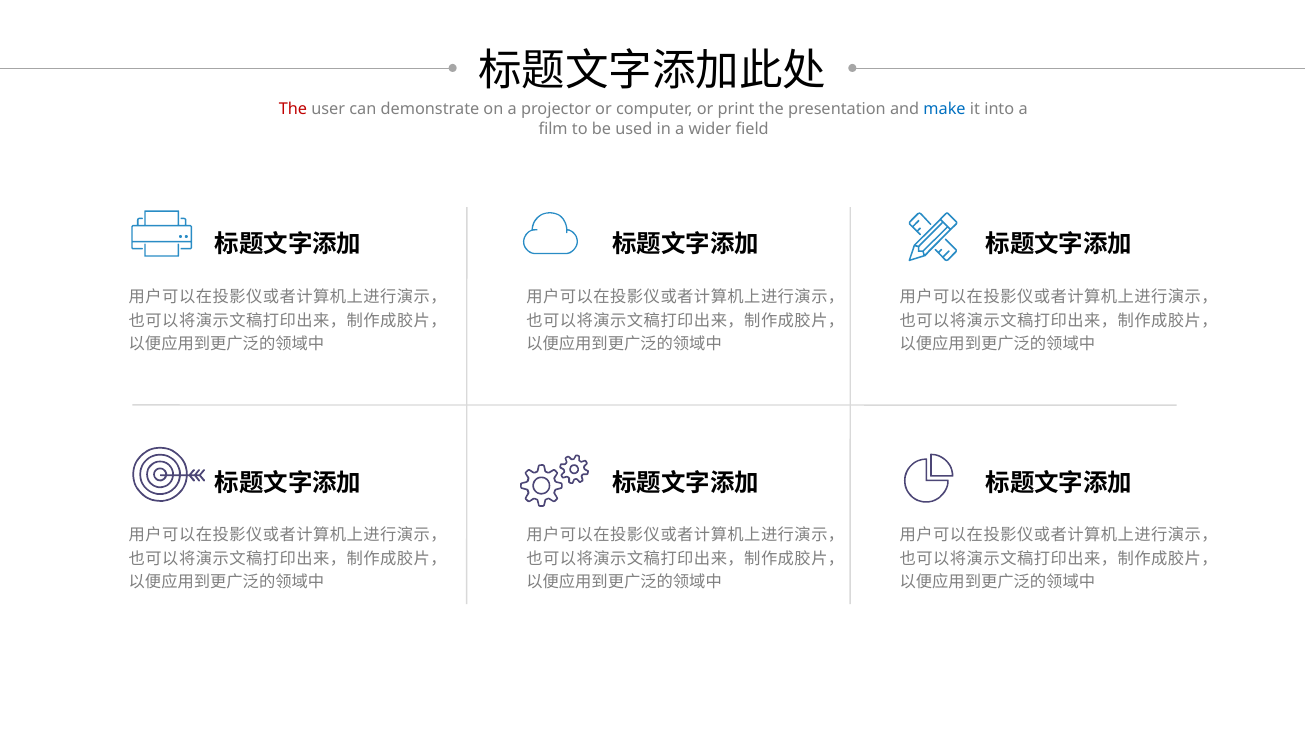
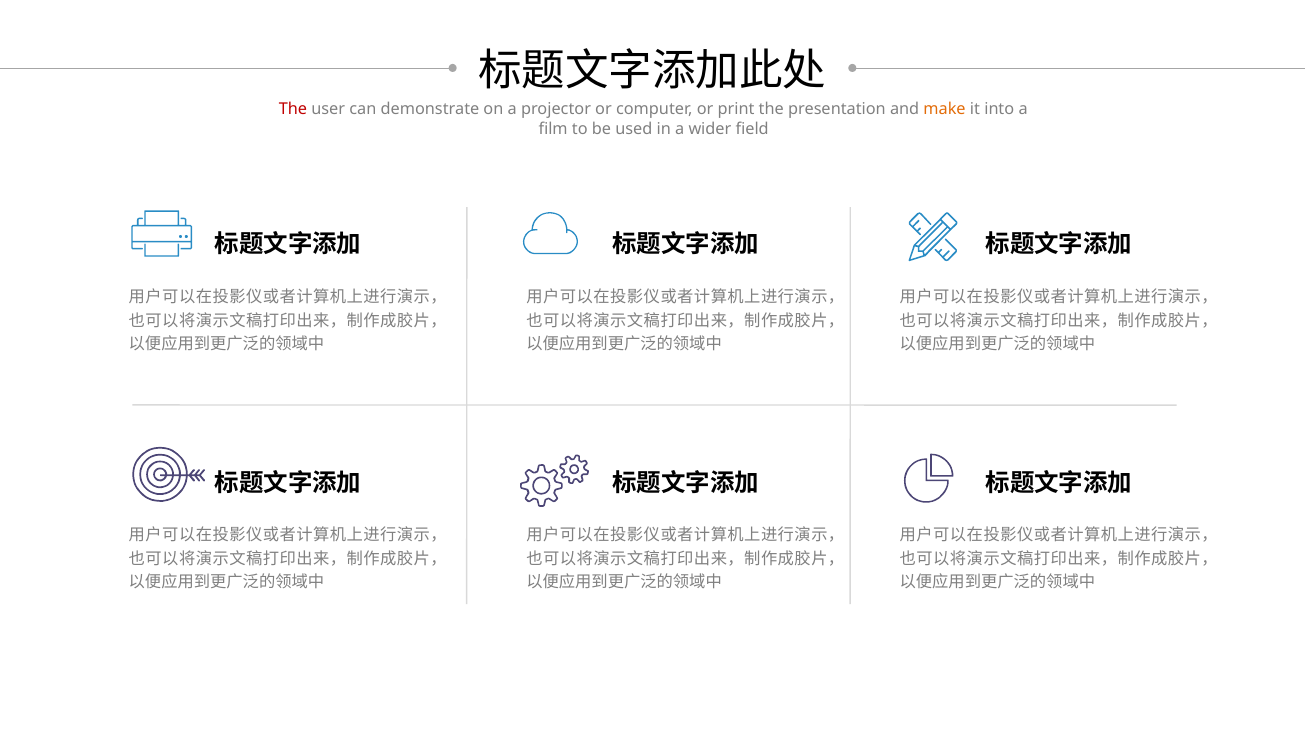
make colour: blue -> orange
